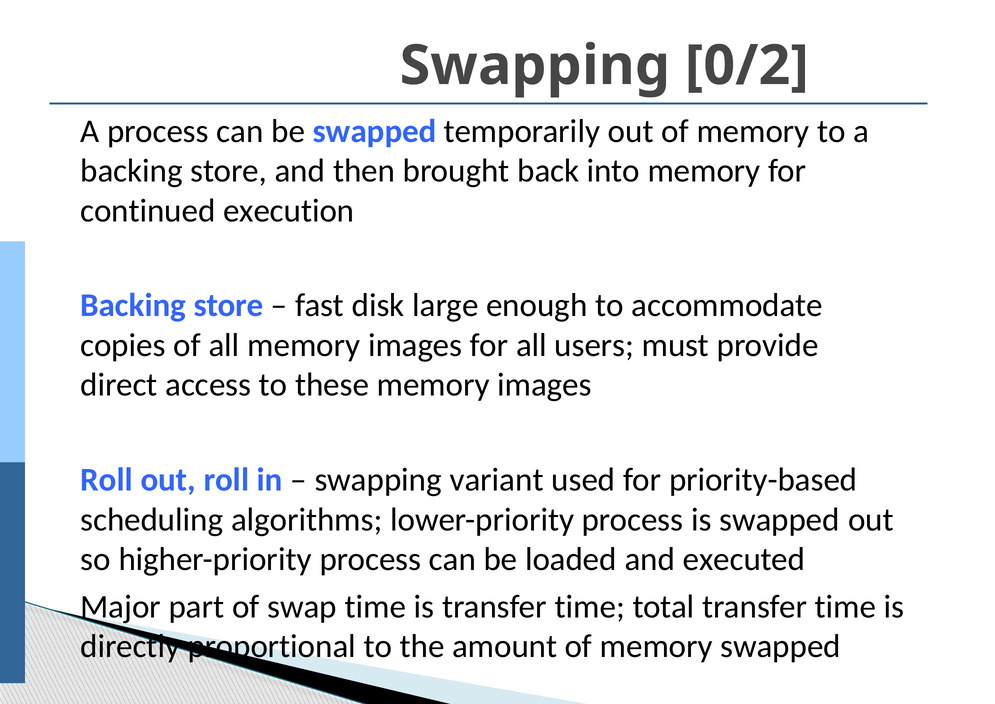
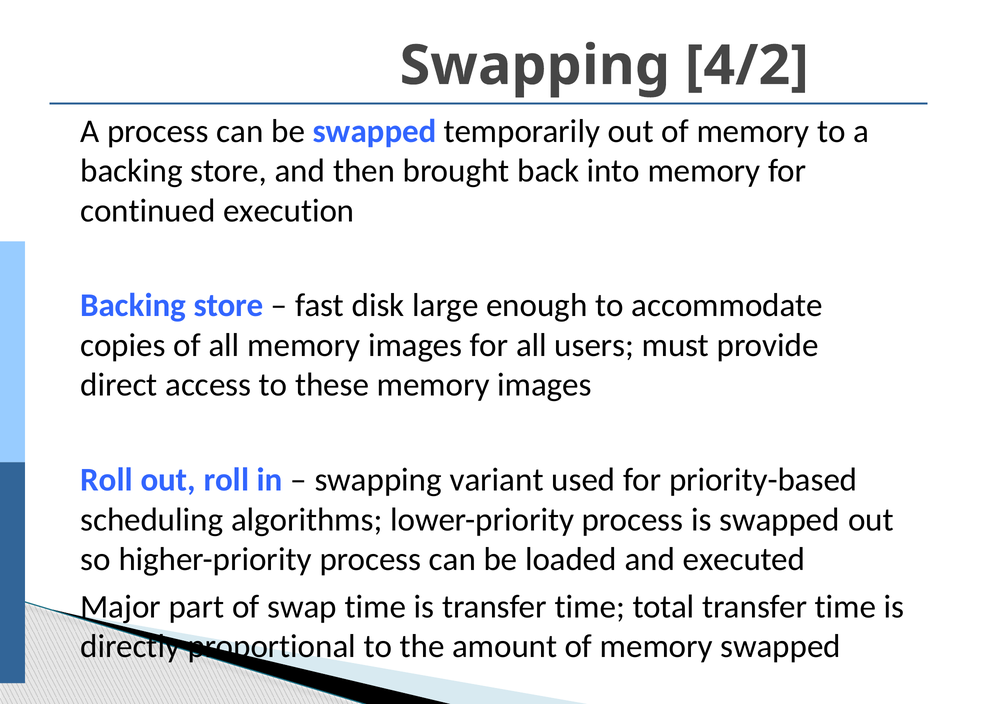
0/2: 0/2 -> 4/2
